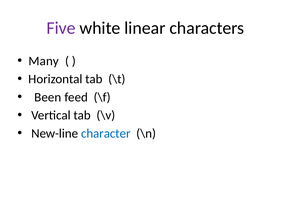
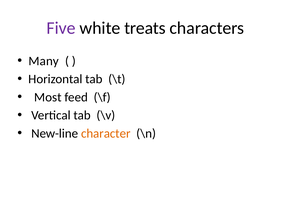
linear: linear -> treats
Been: Been -> Most
character colour: blue -> orange
